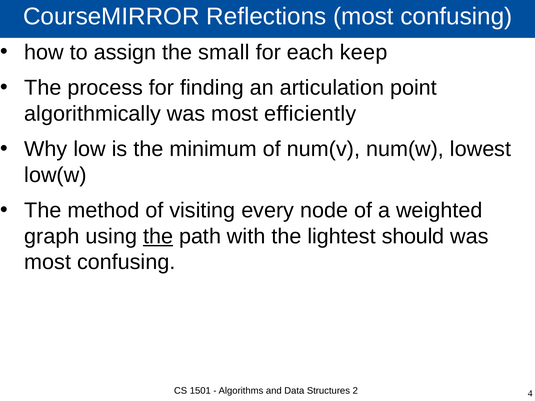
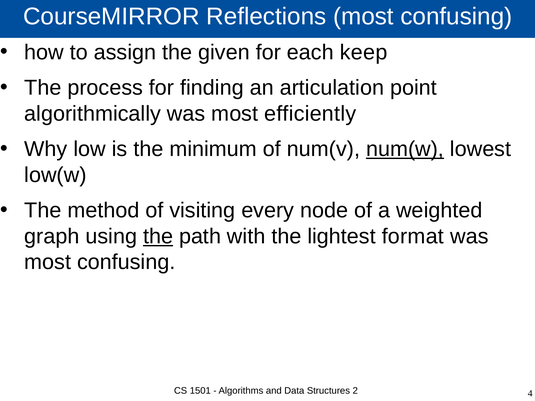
small: small -> given
num(w underline: none -> present
should: should -> format
